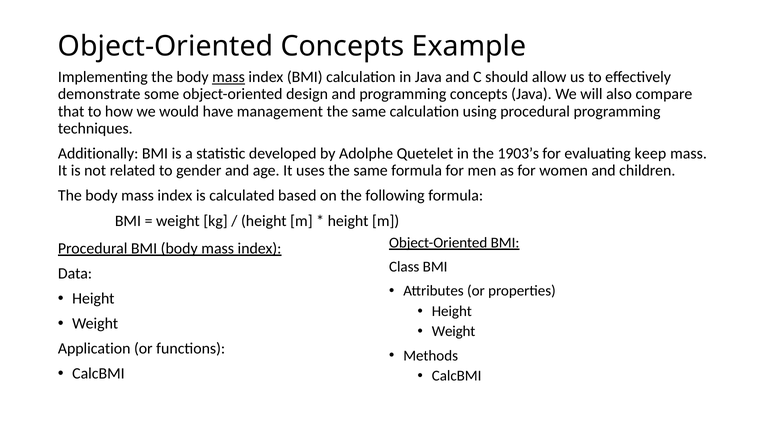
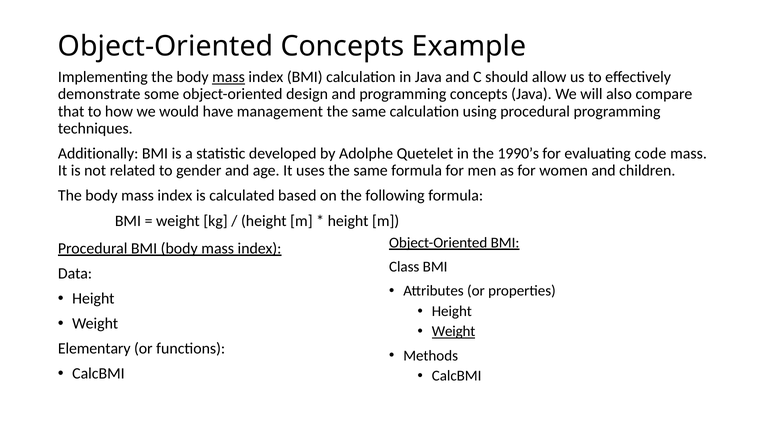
1903’s: 1903’s -> 1990’s
keep: keep -> code
Weight at (454, 331) underline: none -> present
Application: Application -> Elementary
